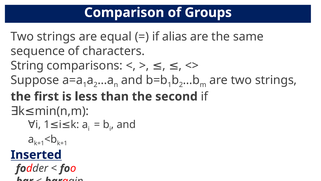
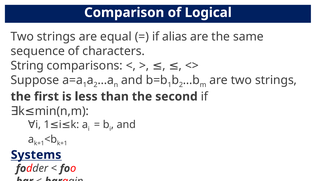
Groups: Groups -> Logical
Inserted: Inserted -> Systems
